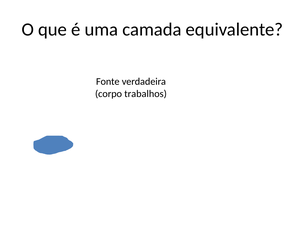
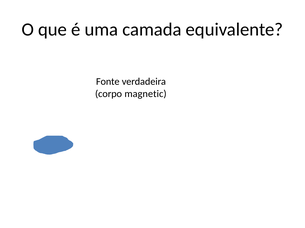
trabalhos: trabalhos -> magnetic
